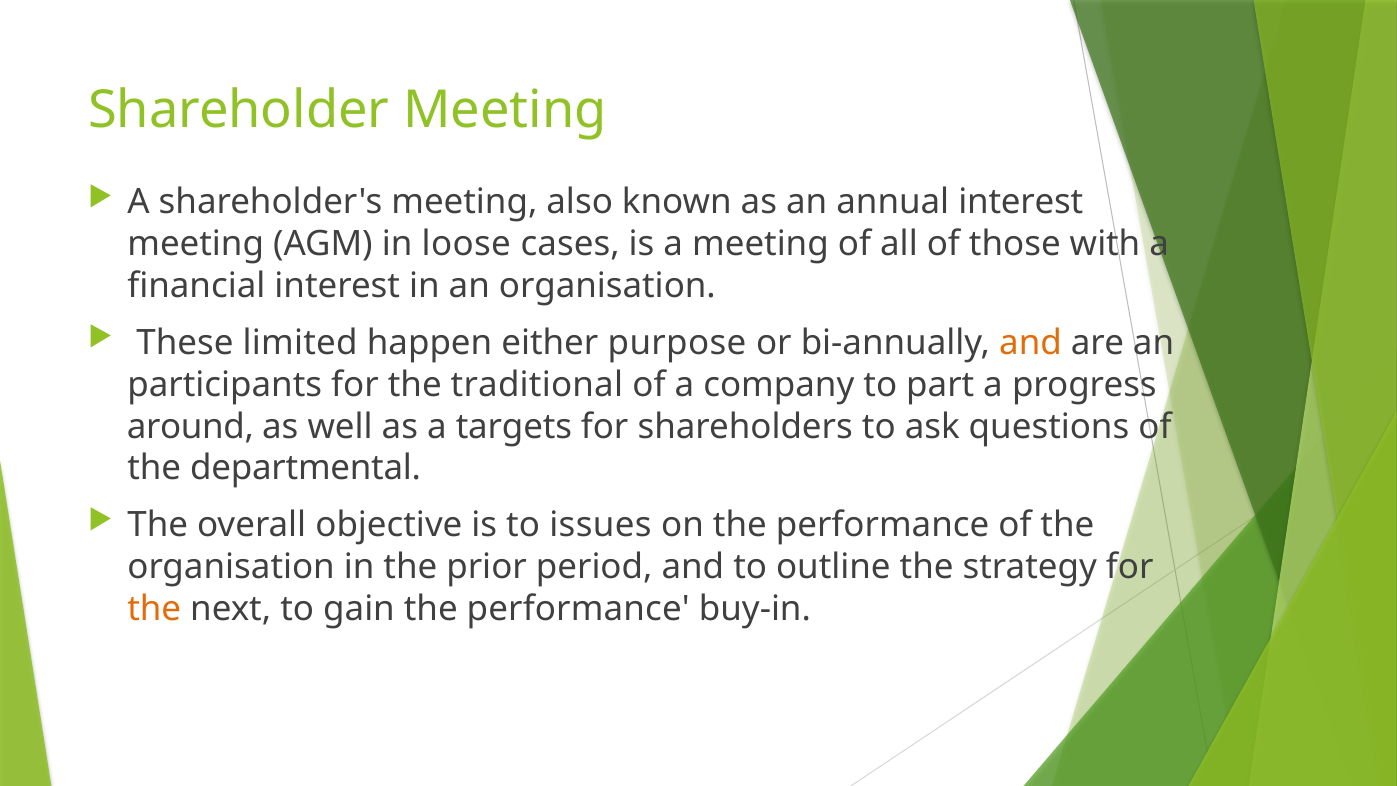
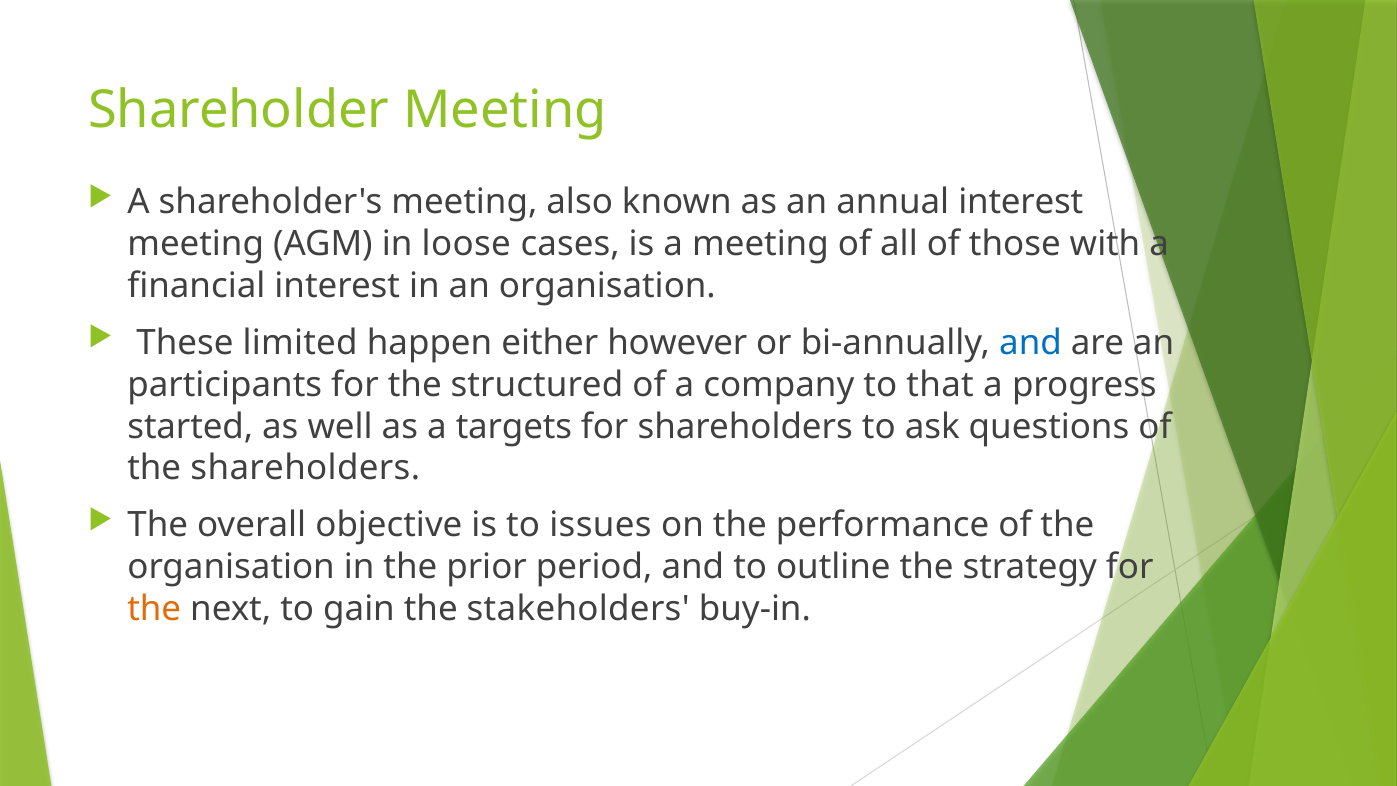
purpose: purpose -> however
and at (1031, 343) colour: orange -> blue
traditional: traditional -> structured
part: part -> that
around: around -> started
the departmental: departmental -> shareholders
gain the performance: performance -> stakeholders
